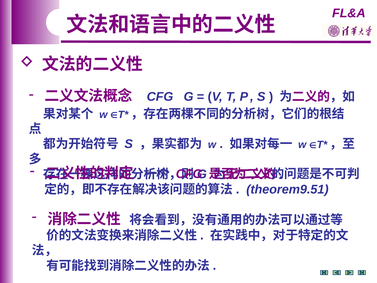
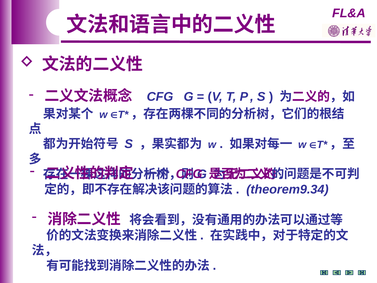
theorem9.51: theorem9.51 -> theorem9.34
